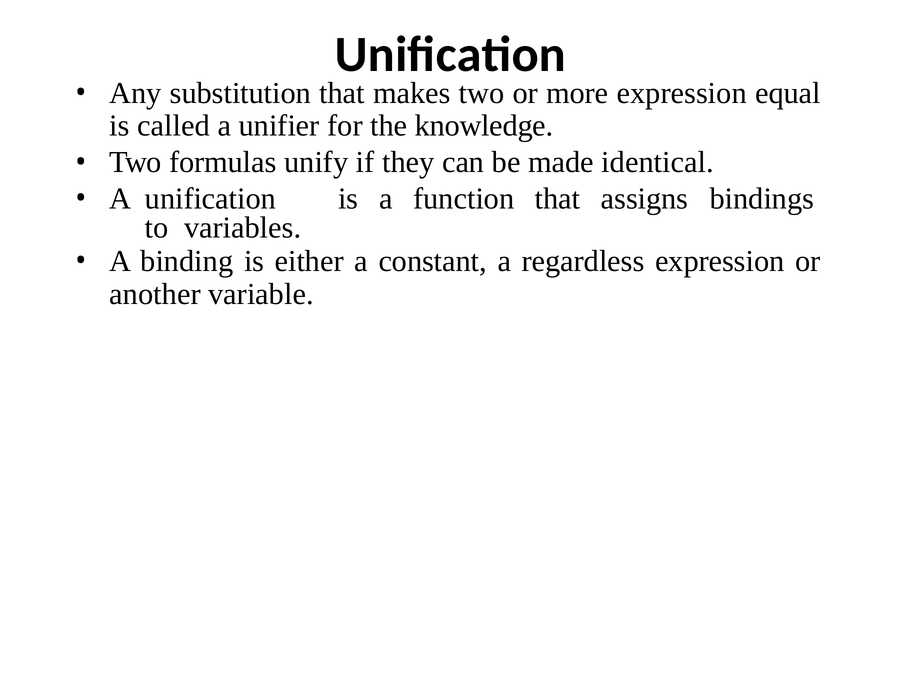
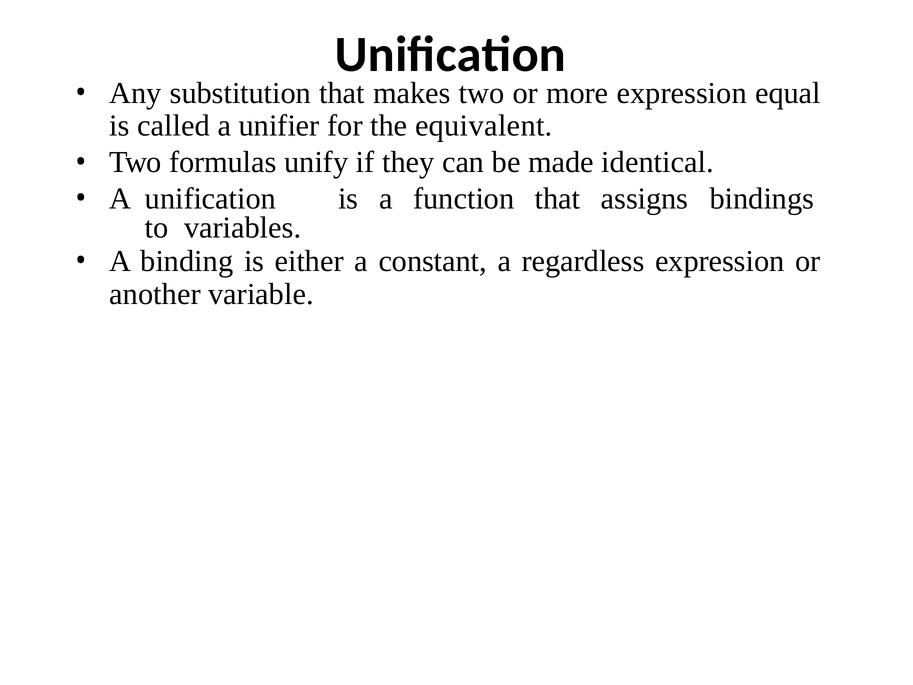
knowledge: knowledge -> equivalent
